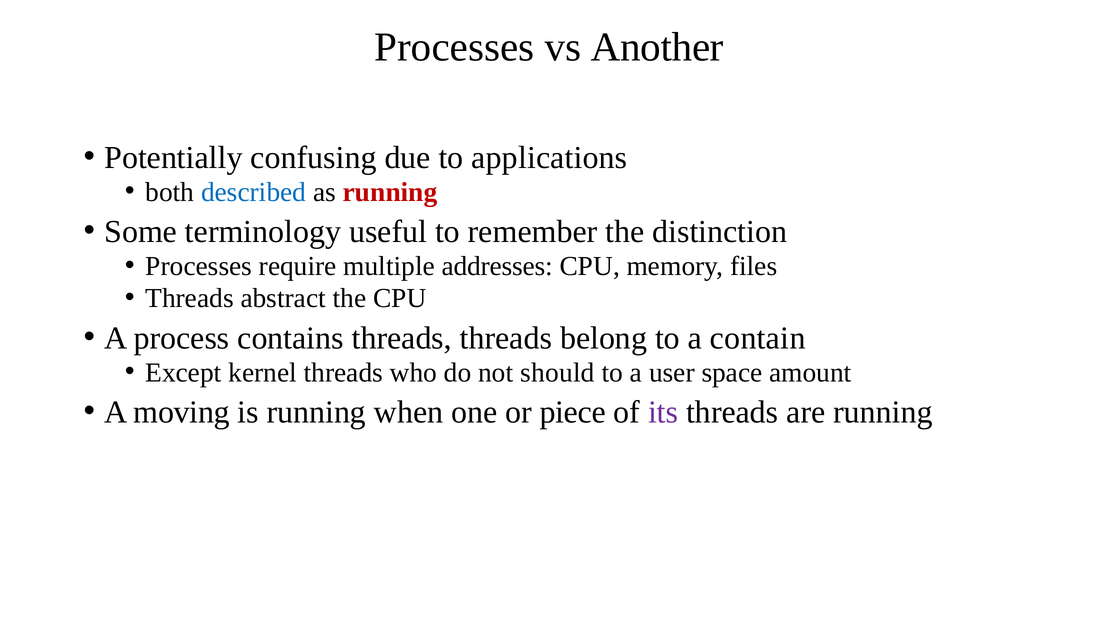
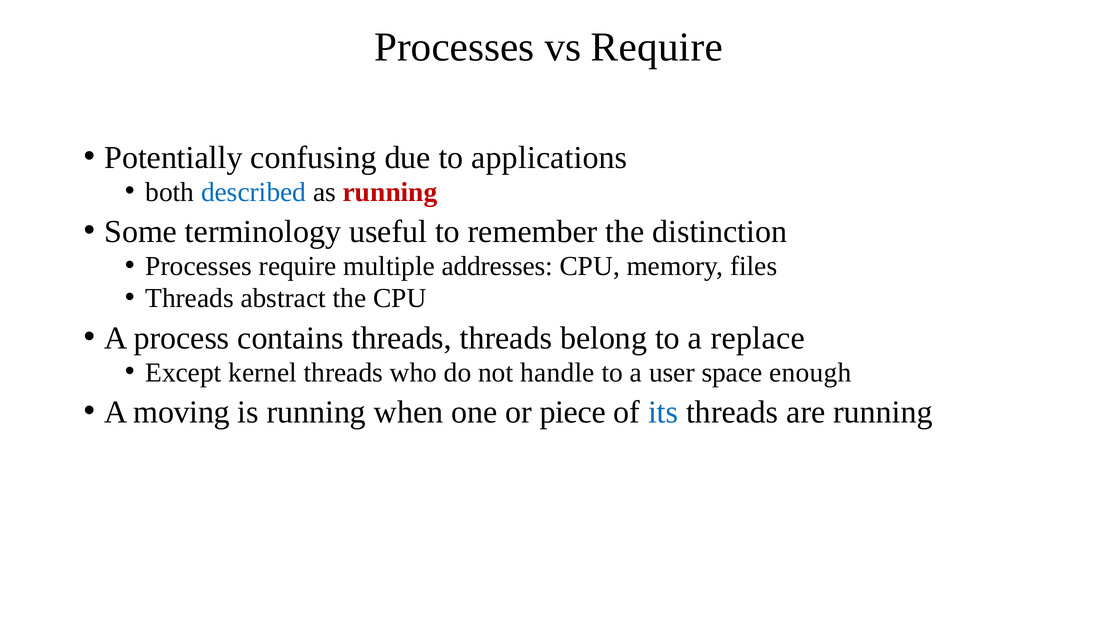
vs Another: Another -> Require
contain: contain -> replace
should: should -> handle
amount: amount -> enough
its colour: purple -> blue
